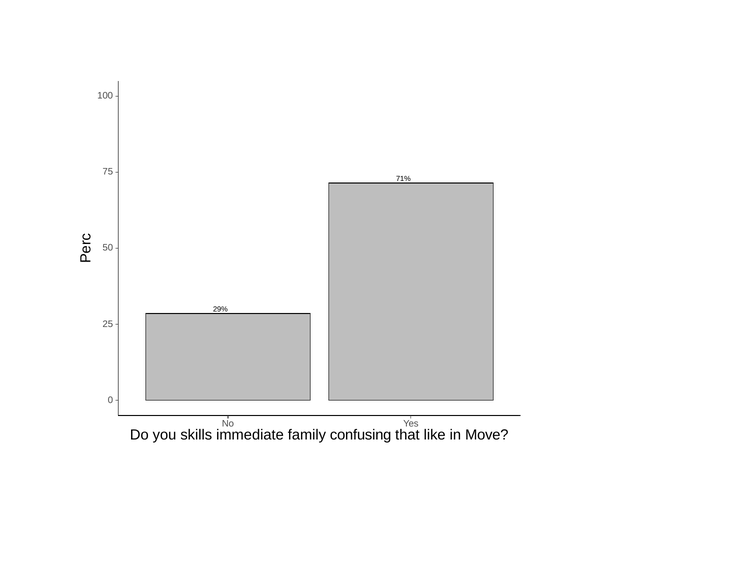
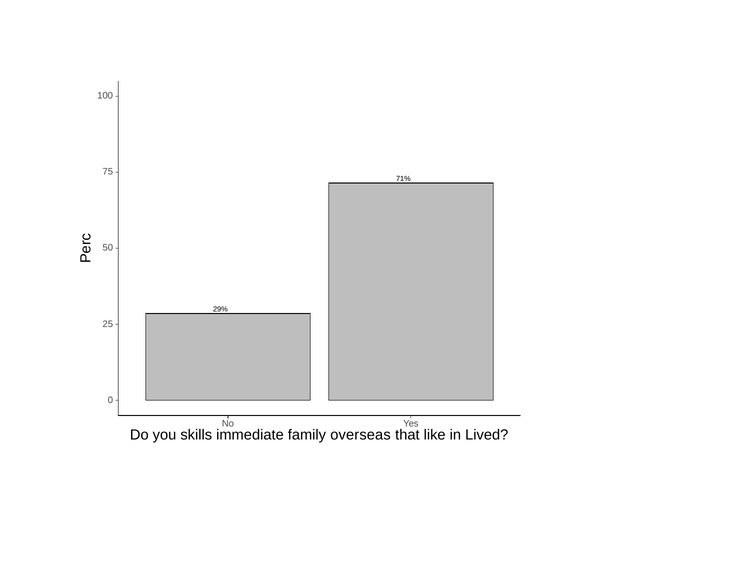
confusing: confusing -> overseas
Move: Move -> Lived
